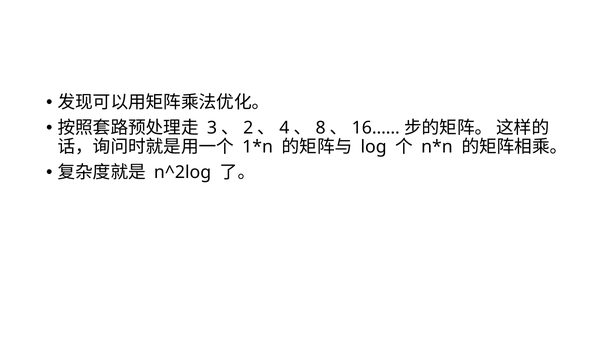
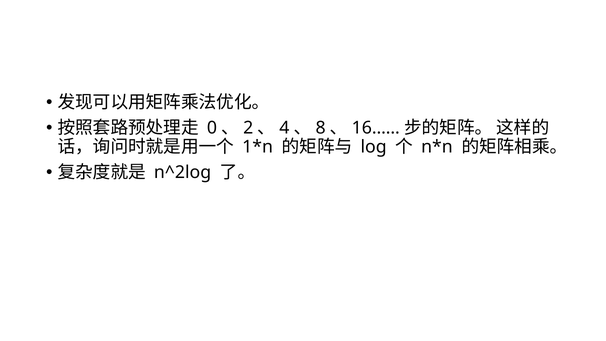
3: 3 -> 0
